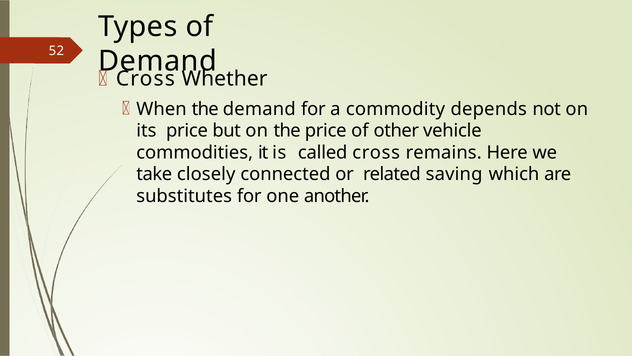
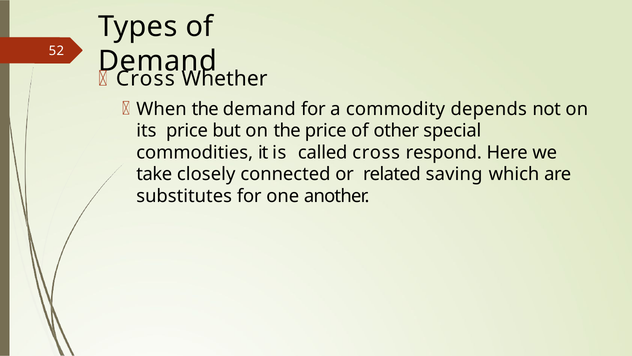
vehicle: vehicle -> special
remains: remains -> respond
